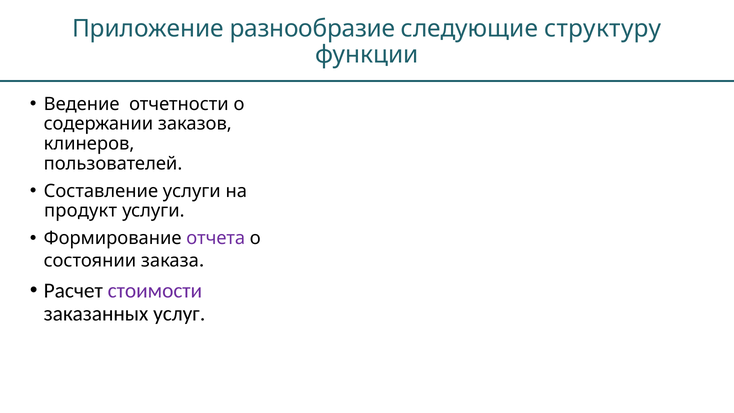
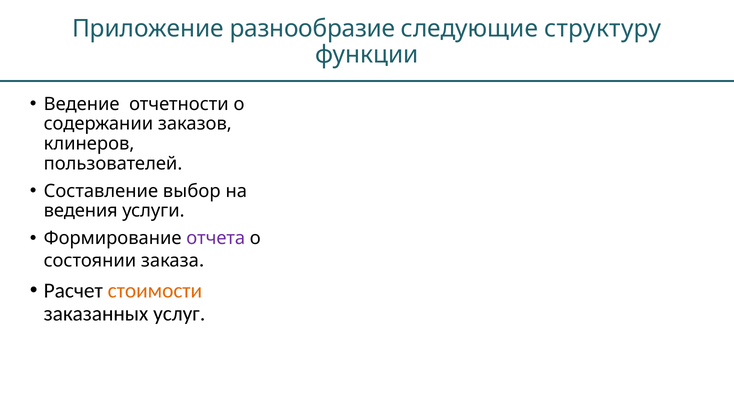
Составление услуги: услуги -> выбор
продукт: продукт -> ведения
стоимости colour: purple -> orange
